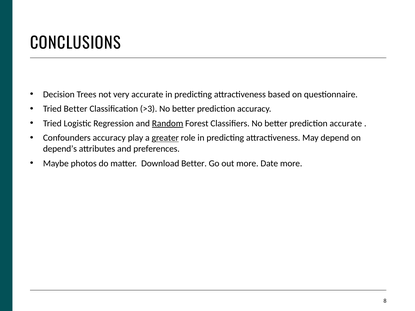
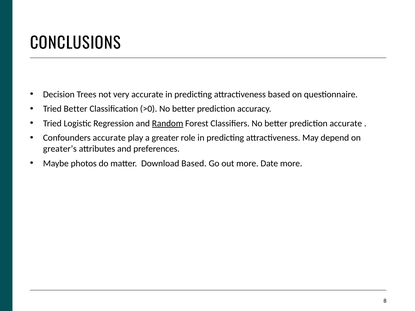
>3: >3 -> >0
Confounders accuracy: accuracy -> accurate
greater underline: present -> none
depend’s: depend’s -> greater’s
Download Better: Better -> Based
